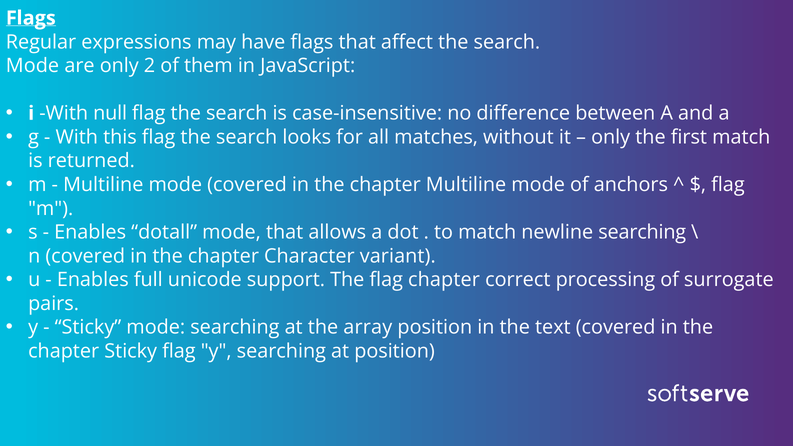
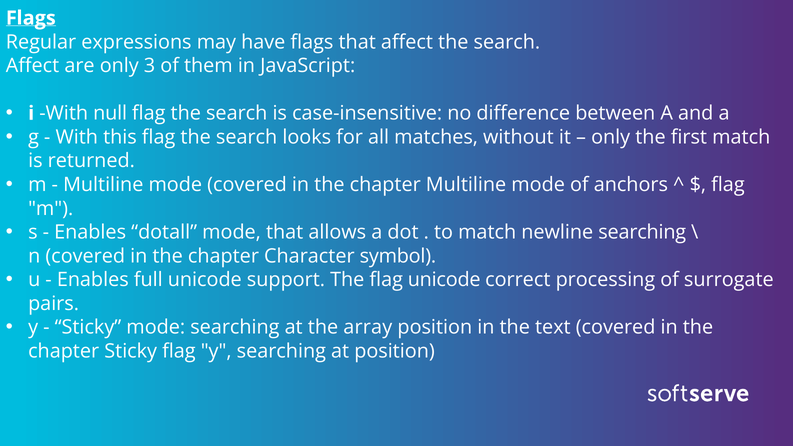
Mode at (32, 66): Mode -> Affect
2: 2 -> 3
variant: variant -> symbol
flag chapter: chapter -> unicode
